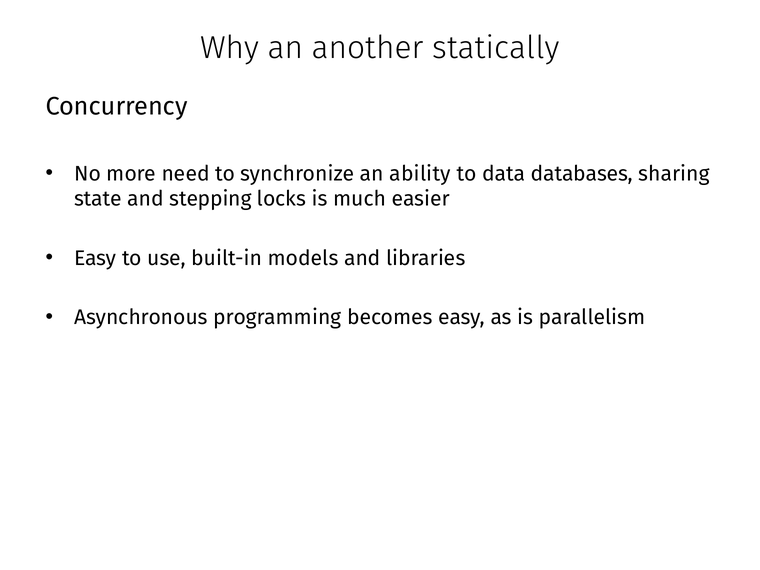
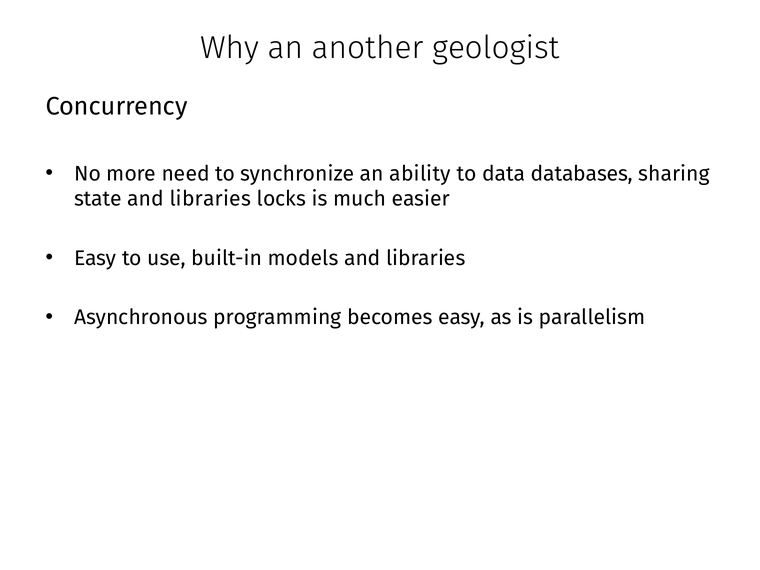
statically: statically -> geologist
state and stepping: stepping -> libraries
